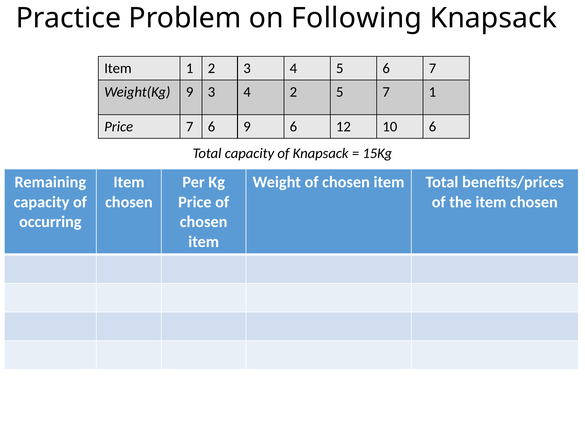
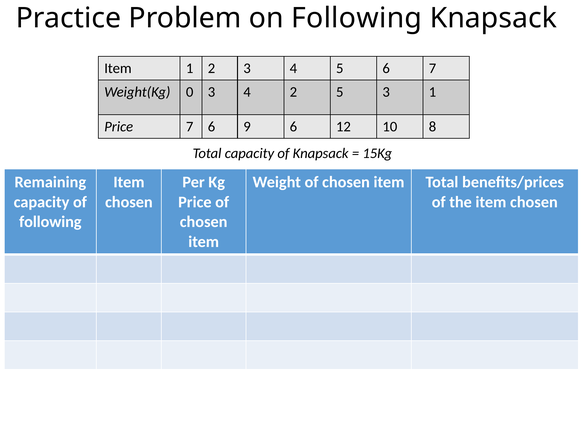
Weight(Kg 9: 9 -> 0
5 7: 7 -> 3
10 6: 6 -> 8
occurring at (50, 222): occurring -> following
